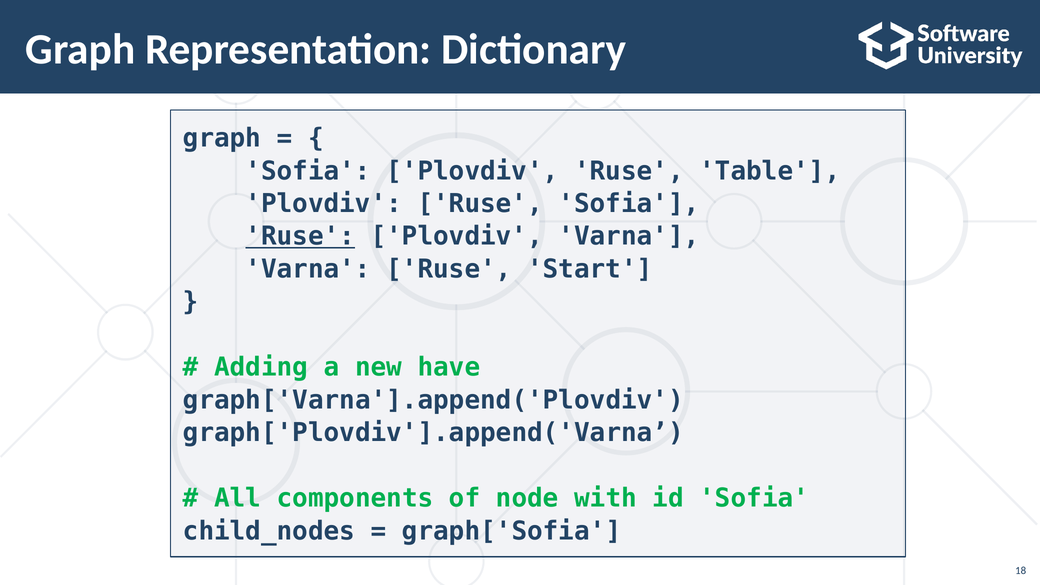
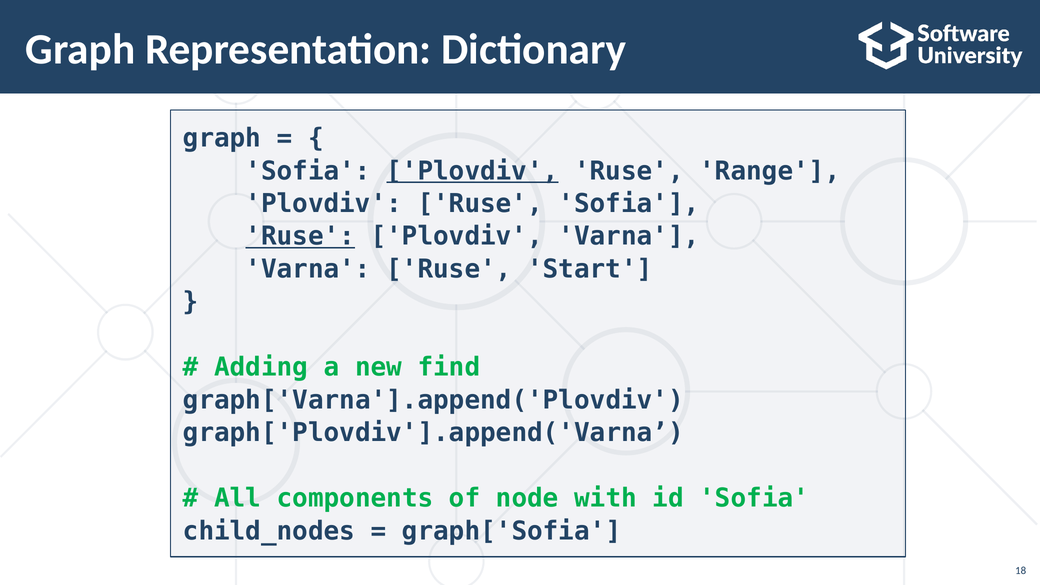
Plovdiv at (472, 171) underline: none -> present
Table: Table -> Range
have: have -> find
